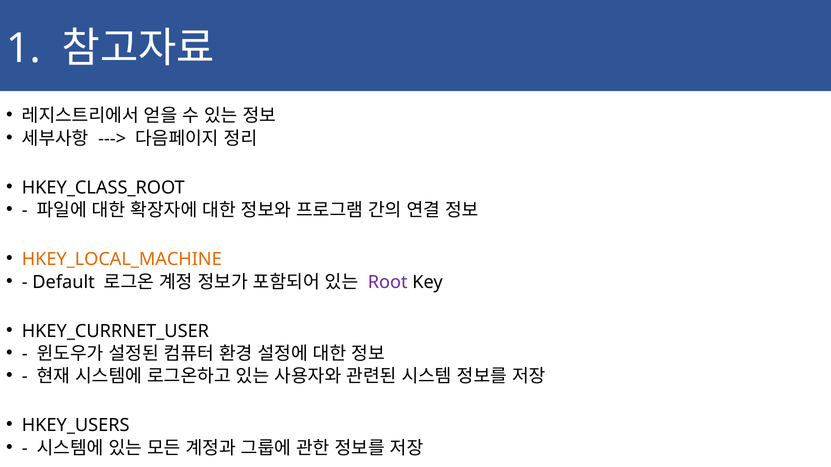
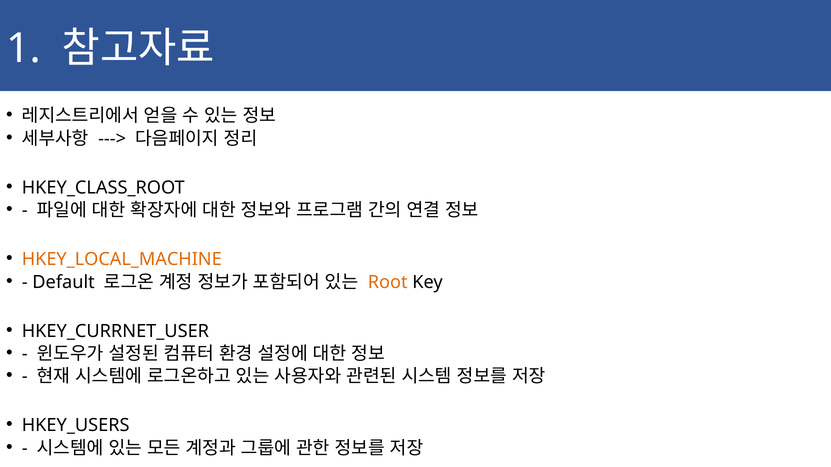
Root colour: purple -> orange
